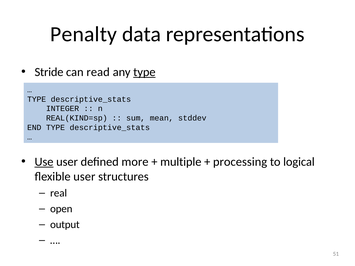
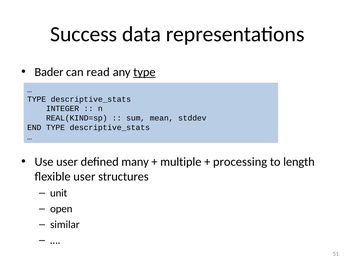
Penalty: Penalty -> Success
Stride: Stride -> Bader
Use underline: present -> none
more: more -> many
logical: logical -> length
real: real -> unit
output: output -> similar
